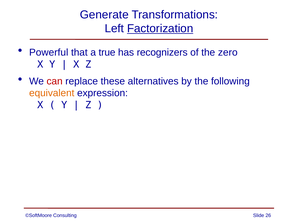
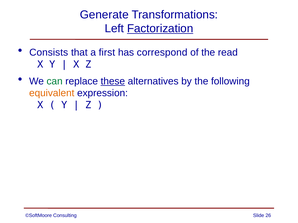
Powerful: Powerful -> Consists
true: true -> first
recognizers: recognizers -> correspond
zero: zero -> read
can colour: red -> green
these underline: none -> present
